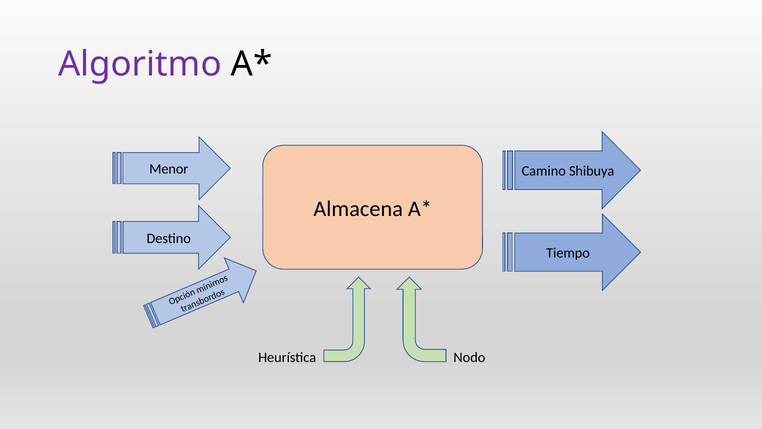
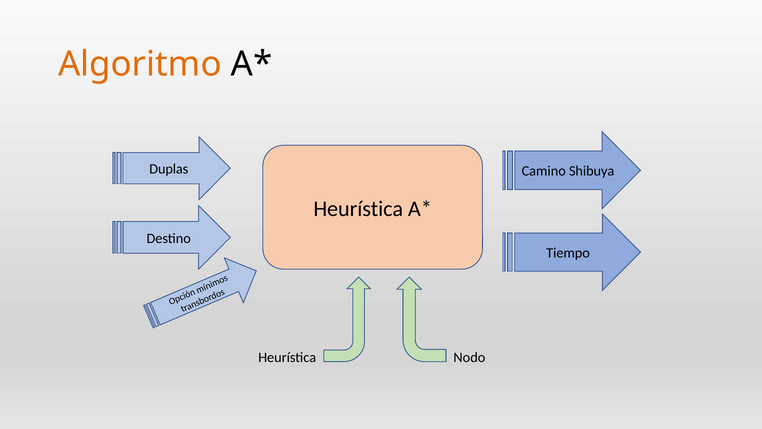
Algoritmo colour: purple -> orange
Menor: Menor -> Duplas
Almacena at (358, 209): Almacena -> Heurística
